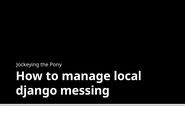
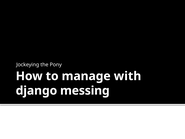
local: local -> with
